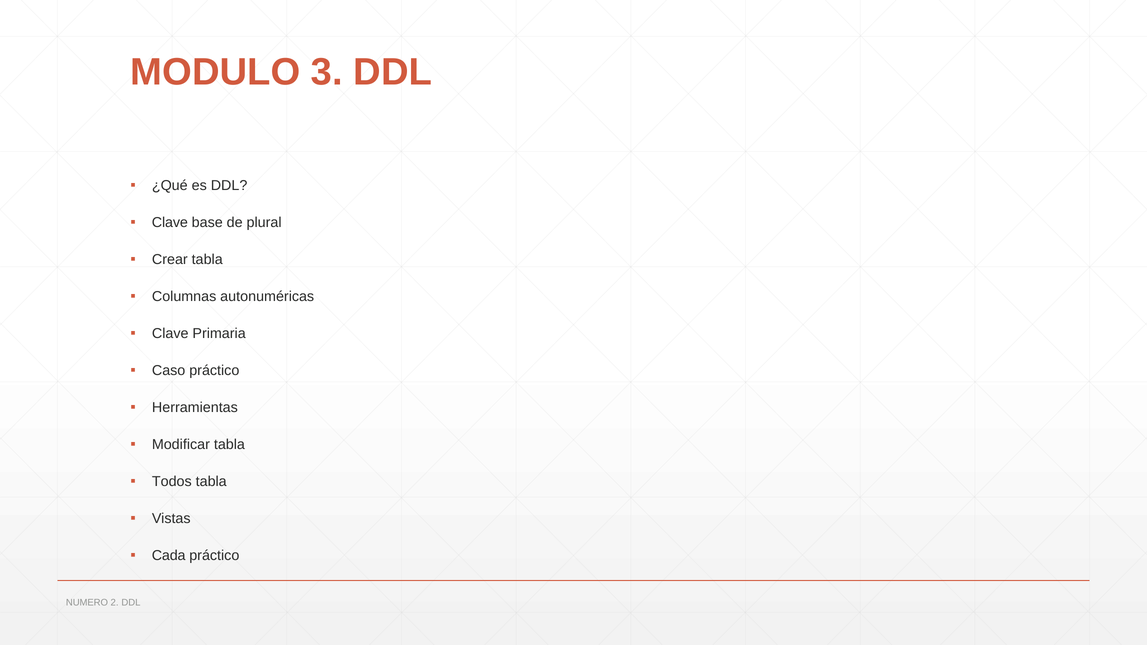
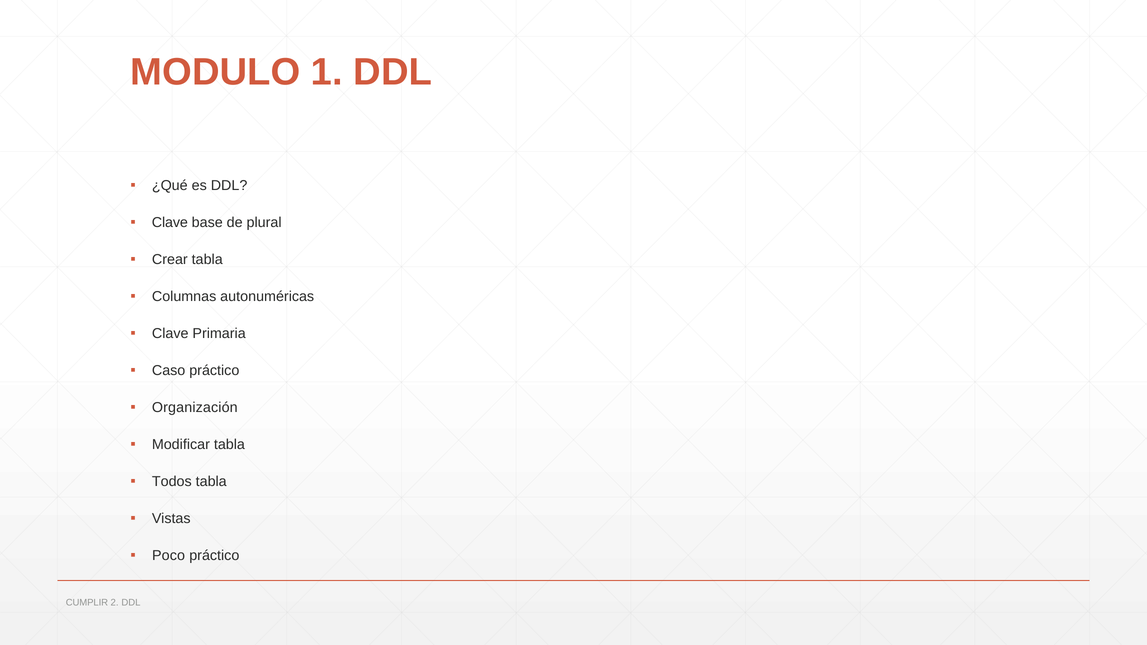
3: 3 -> 1
Herramientas: Herramientas -> Organización
Cada: Cada -> Poco
NUMERO: NUMERO -> CUMPLIR
